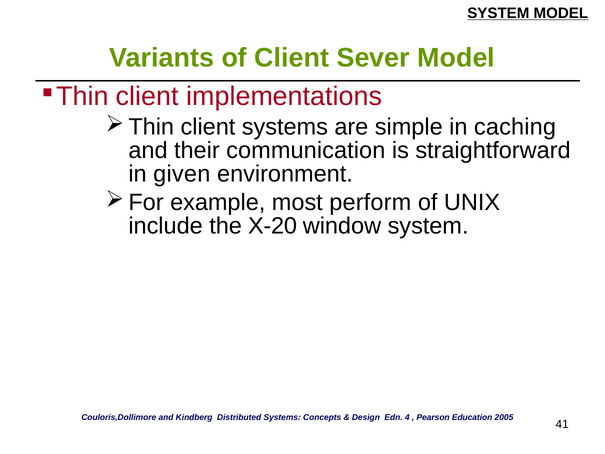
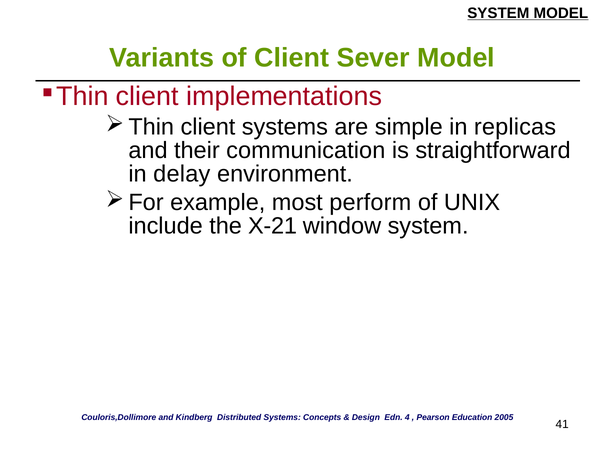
caching: caching -> replicas
given: given -> delay
X-20: X-20 -> X-21
